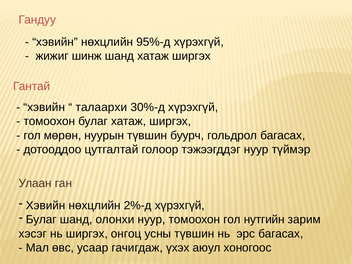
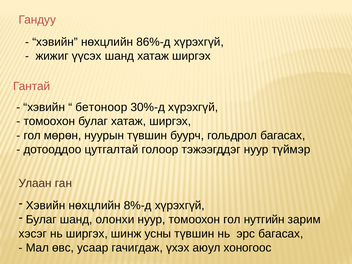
95%-д: 95%-д -> 86%-д
шинж: шинж -> үүсэх
талаархи: талаархи -> бетоноор
2%-д: 2%-д -> 8%-д
онгоц: онгоц -> шинж
